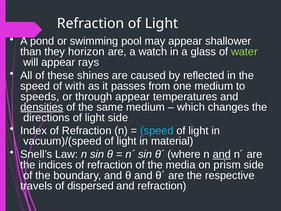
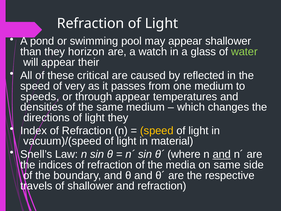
rays: rays -> their
shines: shines -> critical
with: with -> very
densities underline: present -> none
light side: side -> they
speed at (157, 131) colour: light blue -> yellow
on prism: prism -> same
of dispersed: dispersed -> shallower
